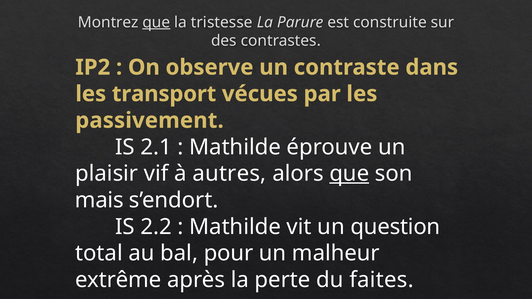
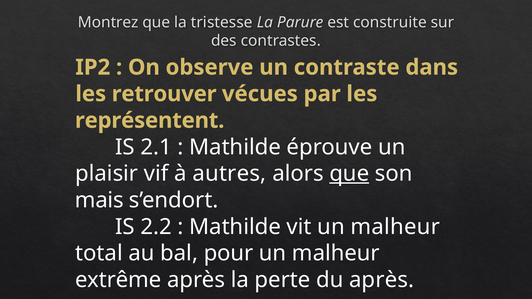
que at (156, 22) underline: present -> none
transport: transport -> retrouver
passivement: passivement -> représentent
vit un question: question -> malheur
du faites: faites -> après
